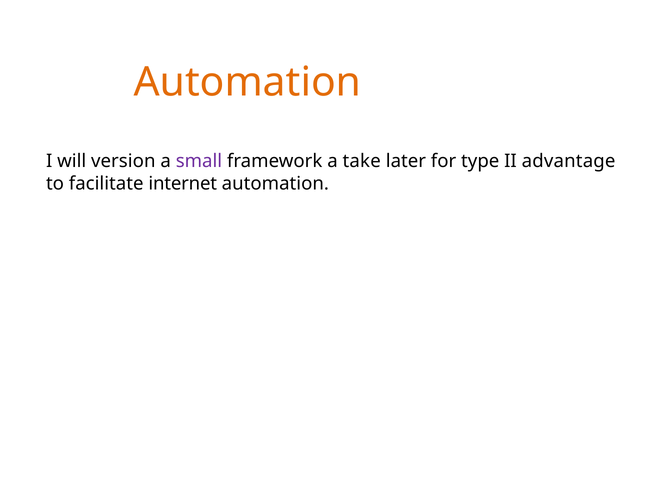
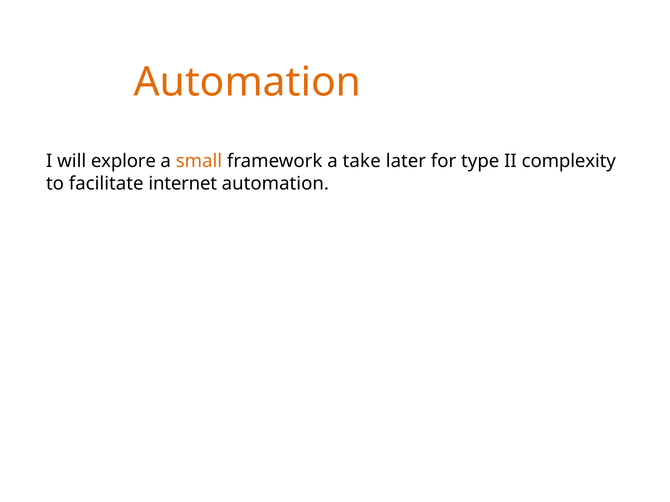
version: version -> explore
small colour: purple -> orange
advantage: advantage -> complexity
